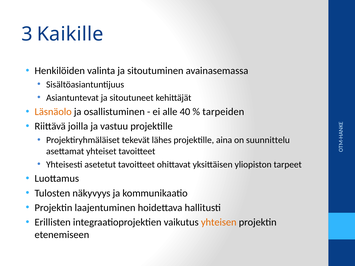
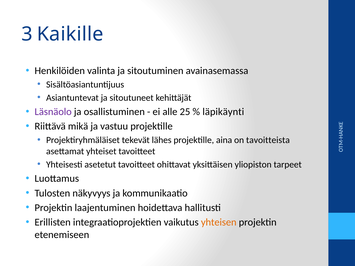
Läsnäolo colour: orange -> purple
40: 40 -> 25
tarpeiden: tarpeiden -> läpikäynti
joilla: joilla -> mikä
suunnittelu: suunnittelu -> tavoitteista
